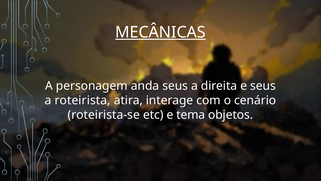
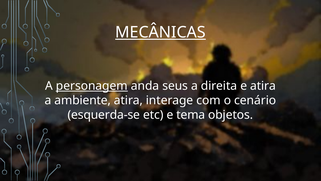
personagem underline: none -> present
e seus: seus -> atira
roteirista: roteirista -> ambiente
roteirista-se: roteirista-se -> esquerda-se
